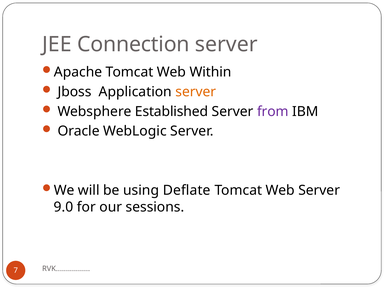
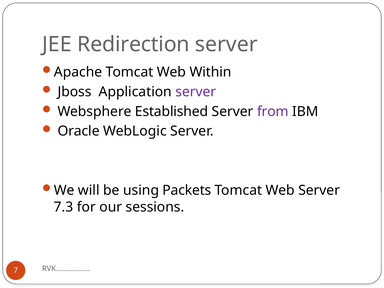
Connection: Connection -> Redirection
server at (196, 92) colour: orange -> purple
Deflate: Deflate -> Packets
9.0: 9.0 -> 7.3
